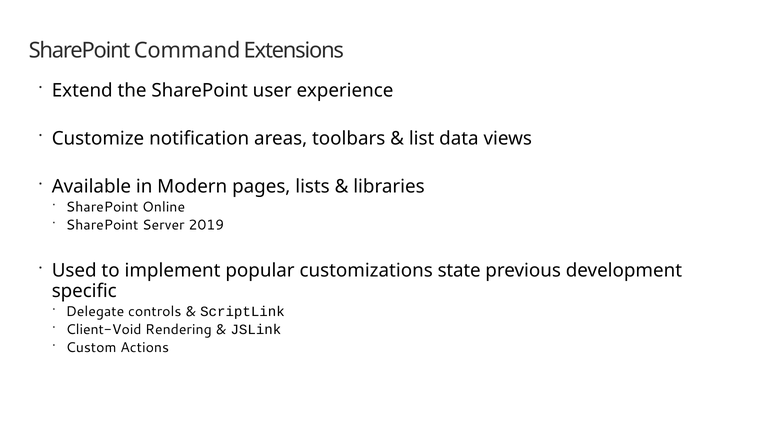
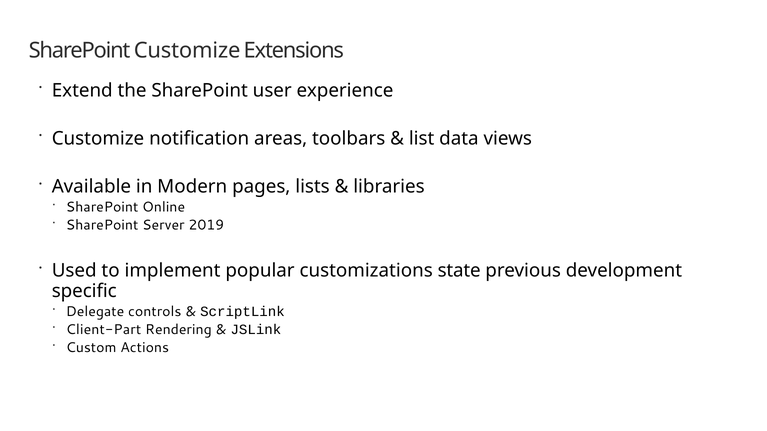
SharePoint Command: Command -> Customize
Client-Void: Client-Void -> Client-Part
